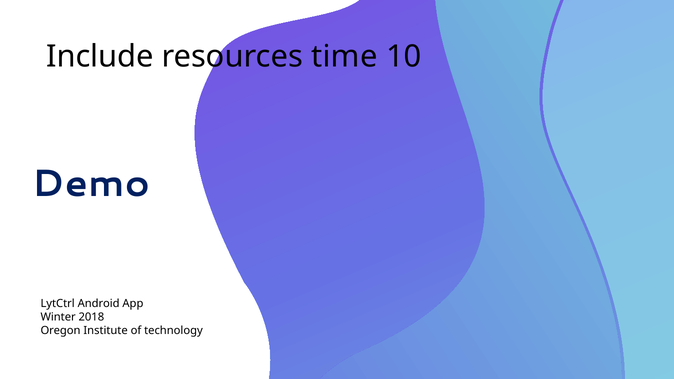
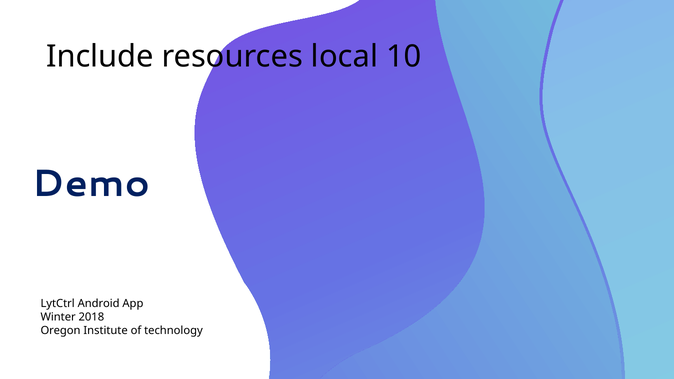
time: time -> local
